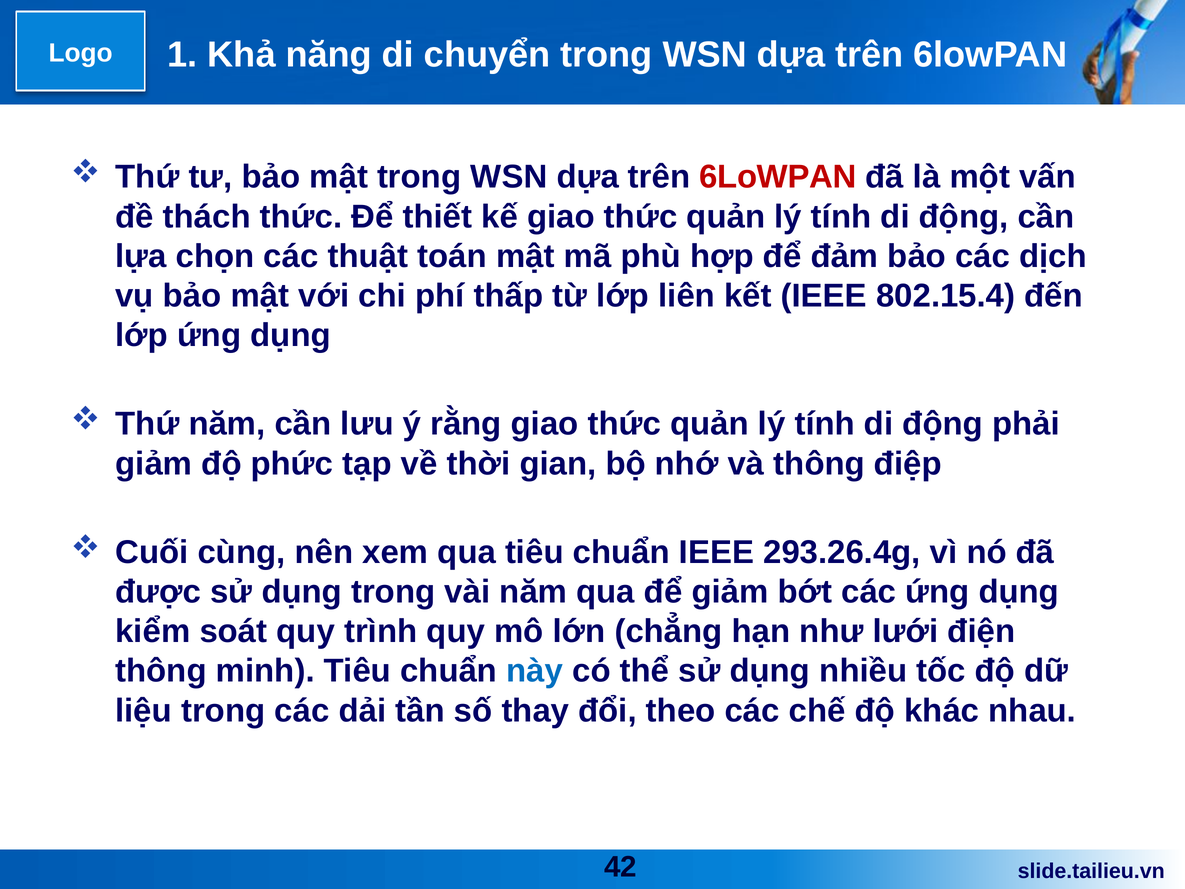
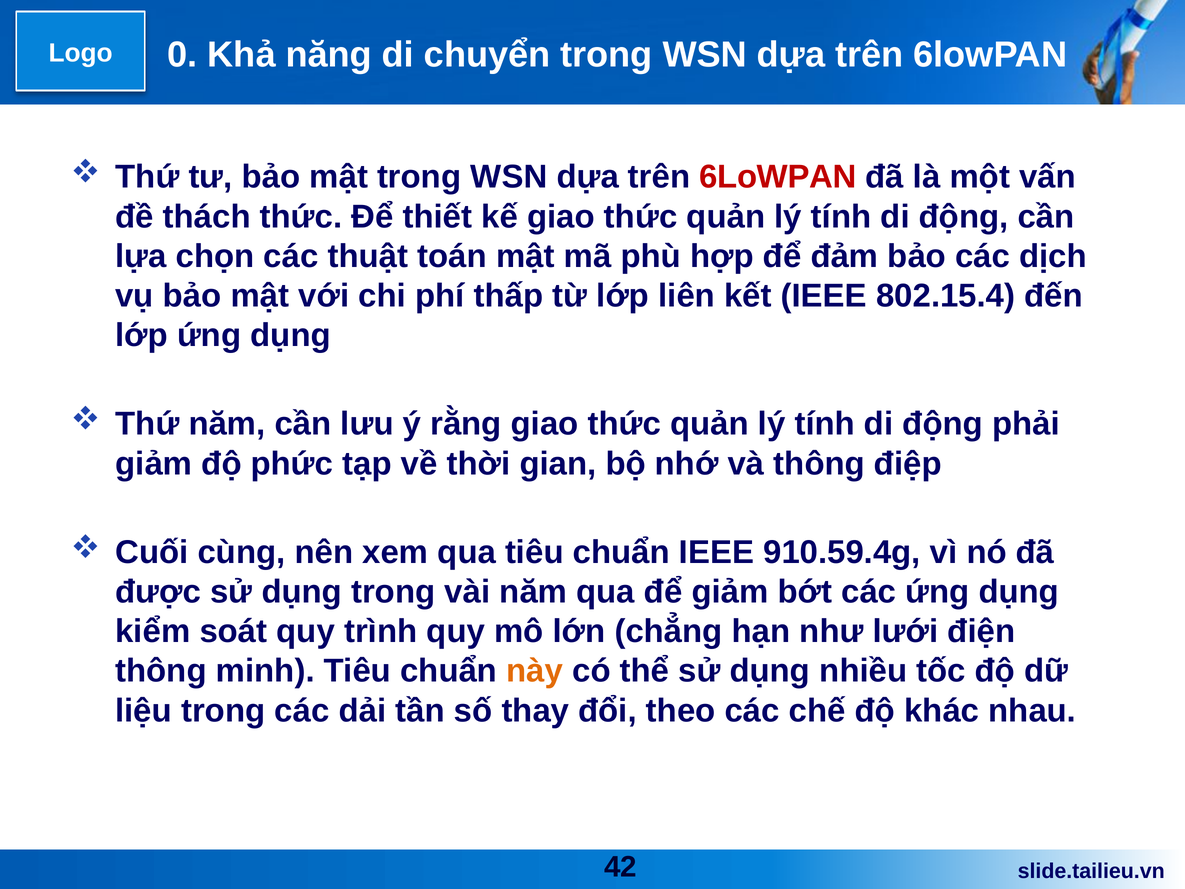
1: 1 -> 0
293.26.4g: 293.26.4g -> 910.59.4g
này colour: blue -> orange
